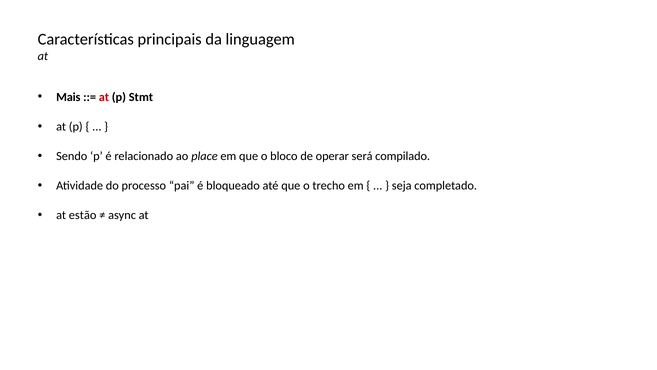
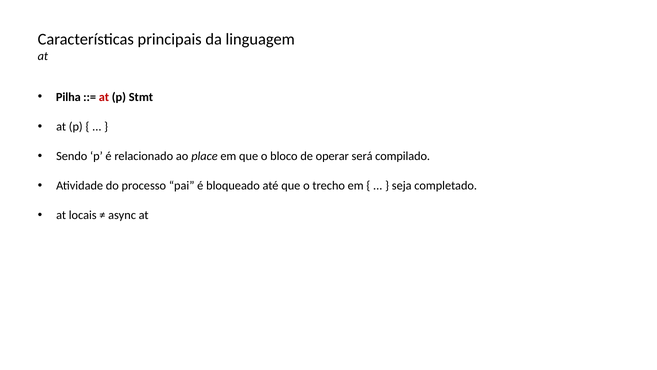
Mais: Mais -> Pilha
estão: estão -> locais
